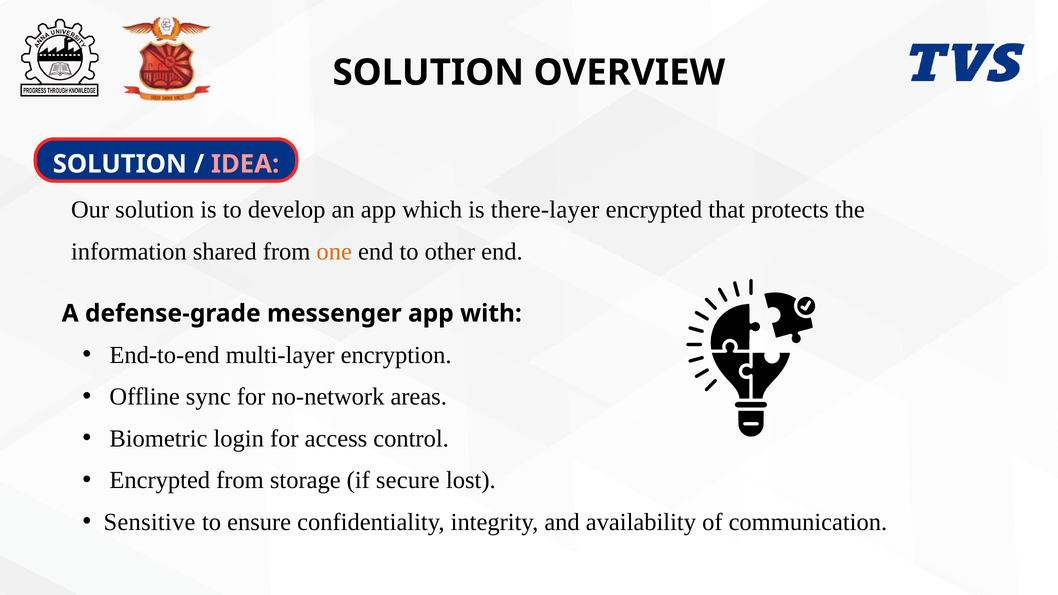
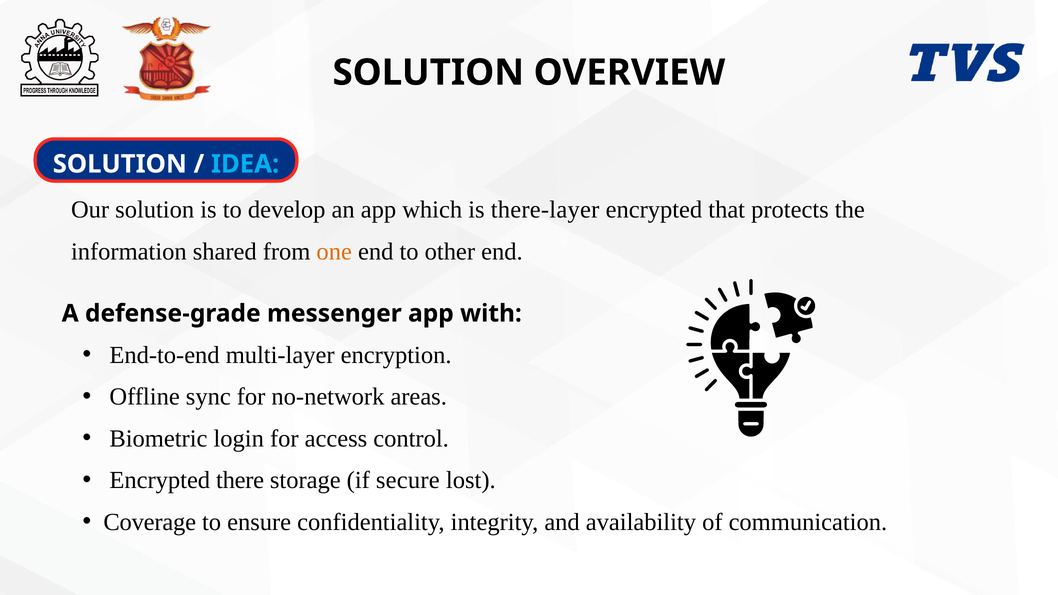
IDEA colour: pink -> light blue
Encrypted from: from -> there
Sensitive: Sensitive -> Coverage
